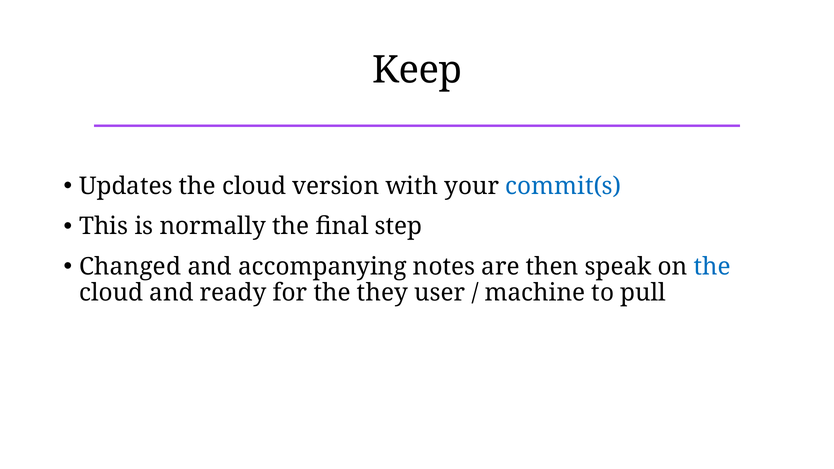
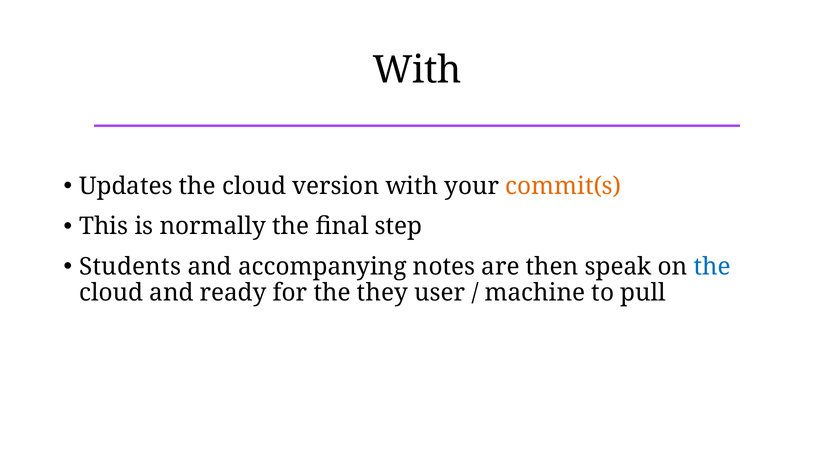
Keep at (417, 70): Keep -> With
commit(s colour: blue -> orange
Changed: Changed -> Students
